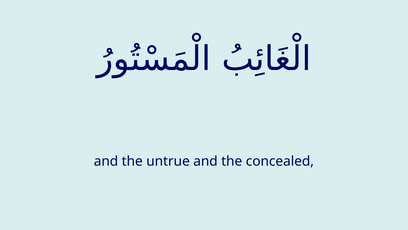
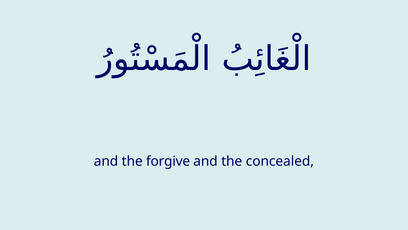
untrue: untrue -> forgive
